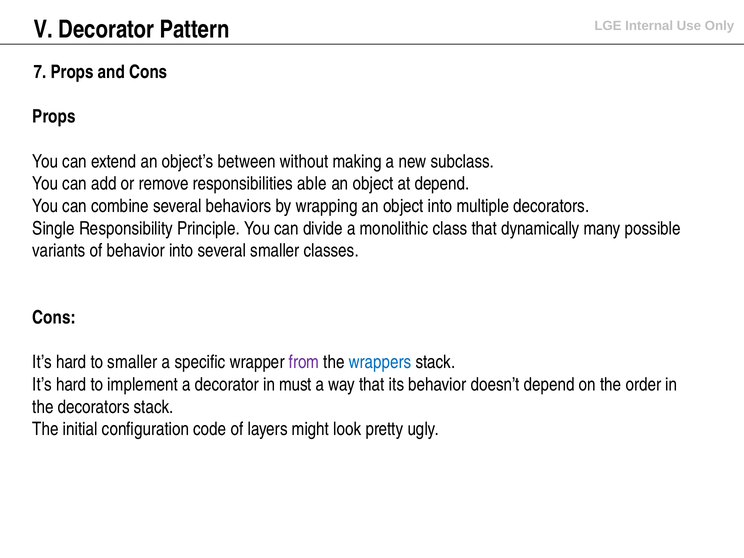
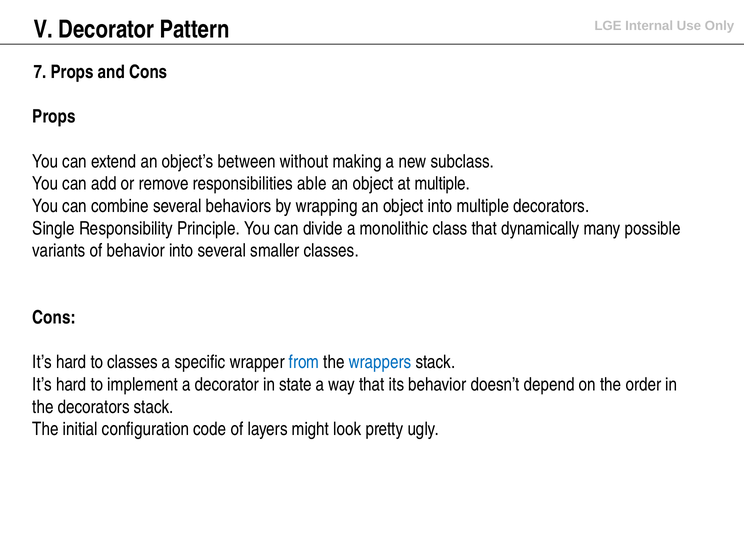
at depend: depend -> multiple
to smaller: smaller -> classes
from colour: purple -> blue
must: must -> state
